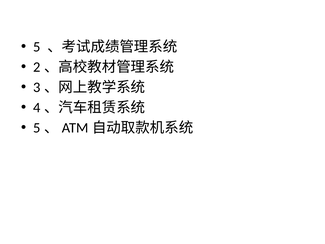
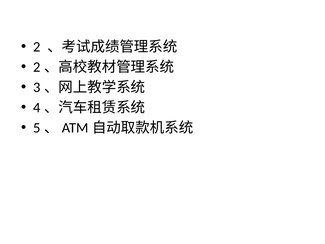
5: 5 -> 2
